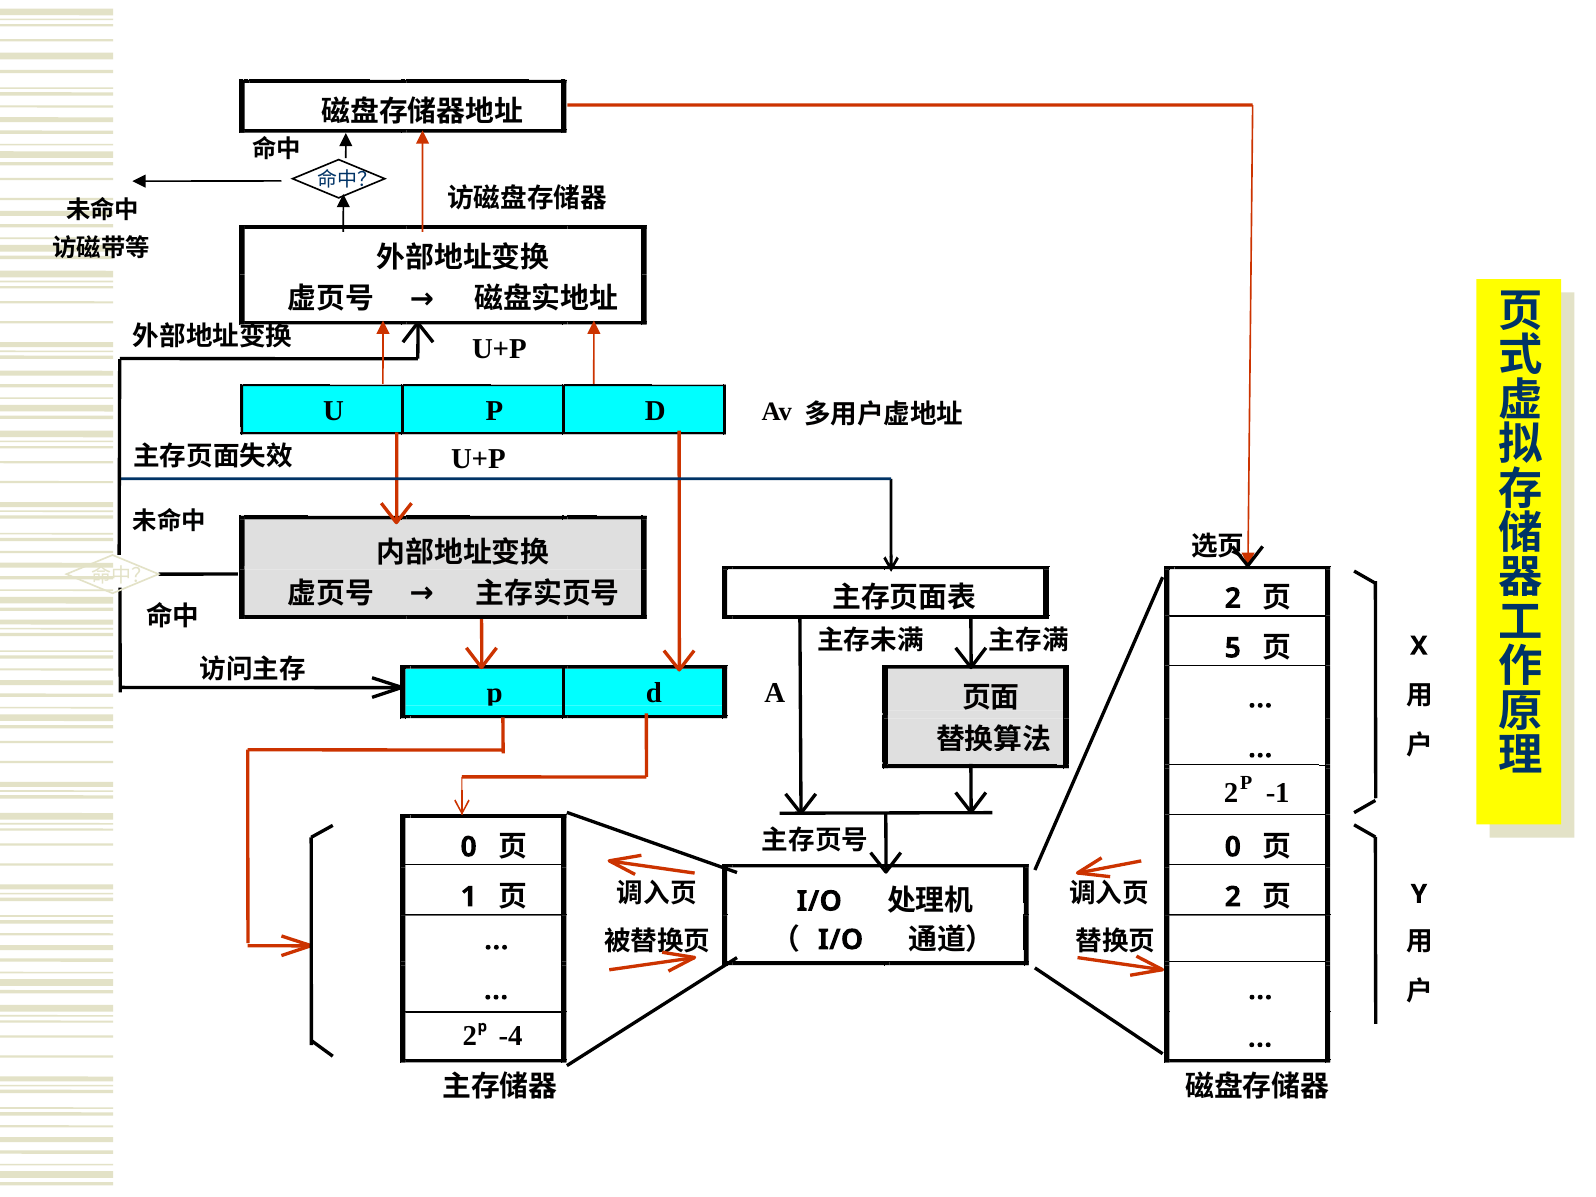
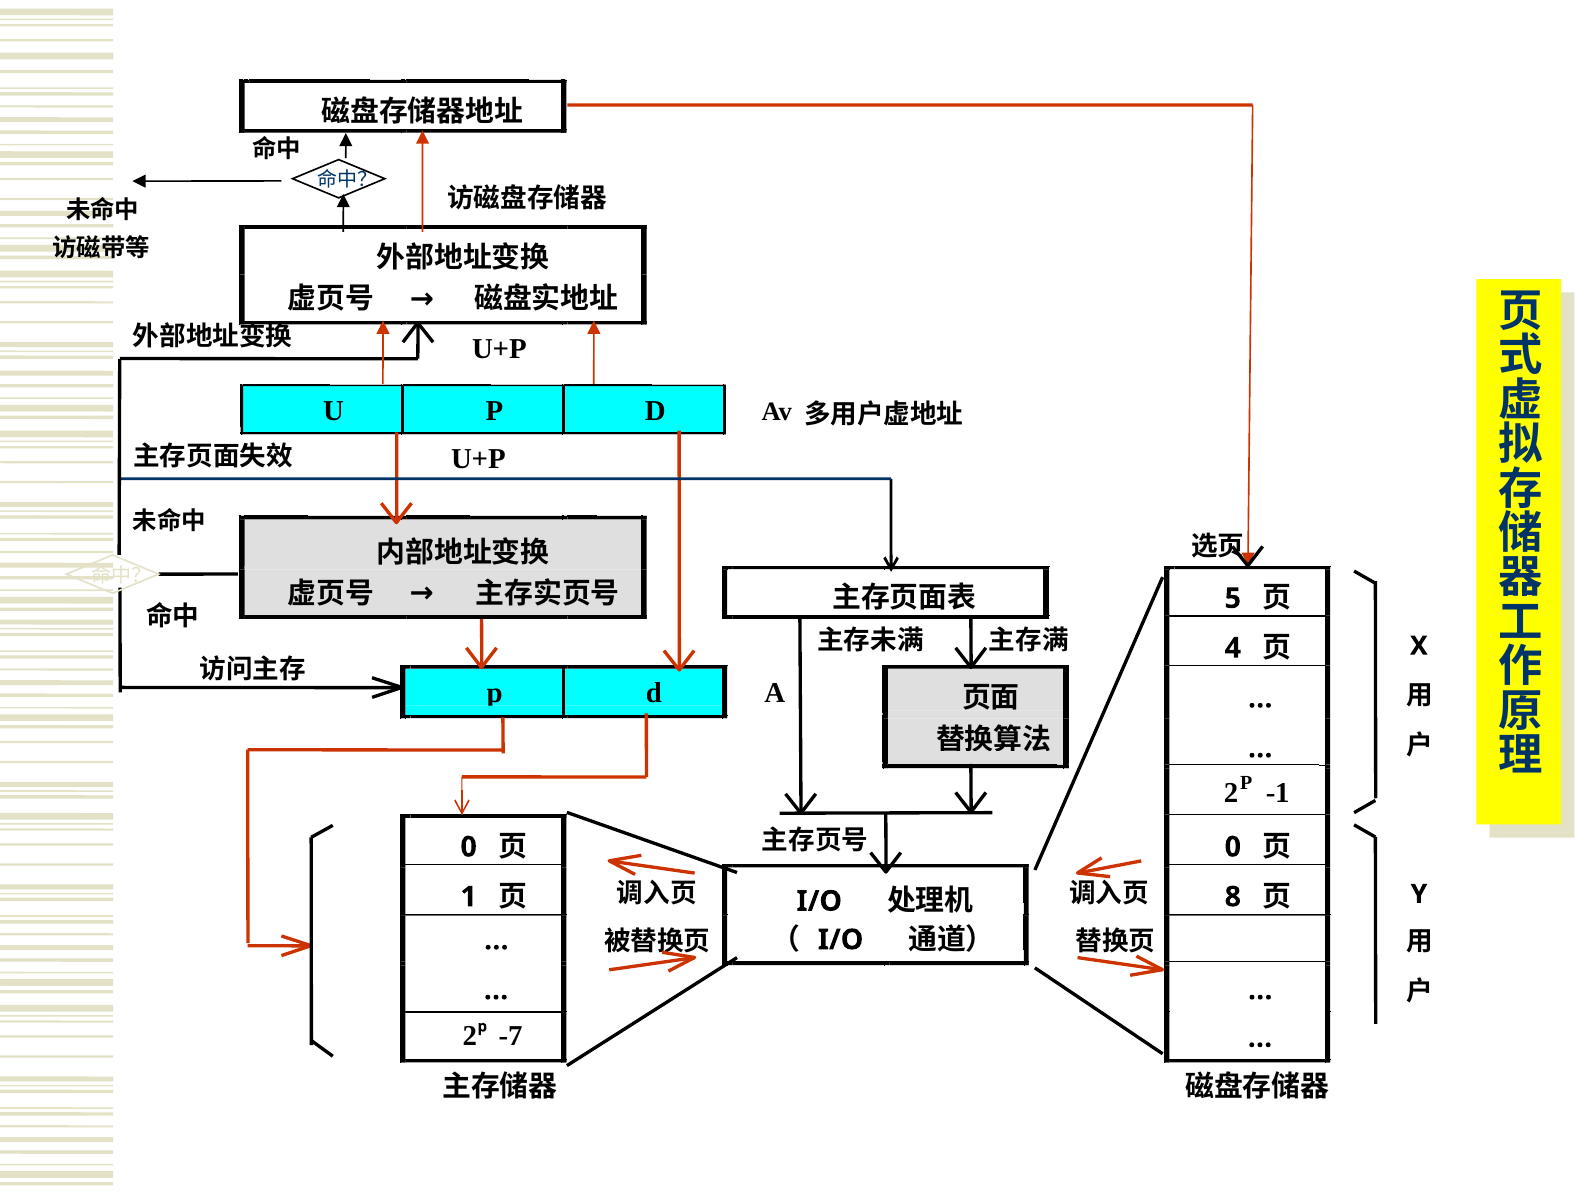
2 at (1233, 598): 2 -> 5
5: 5 -> 4
2 at (1233, 897): 2 -> 8
-4: -4 -> -7
